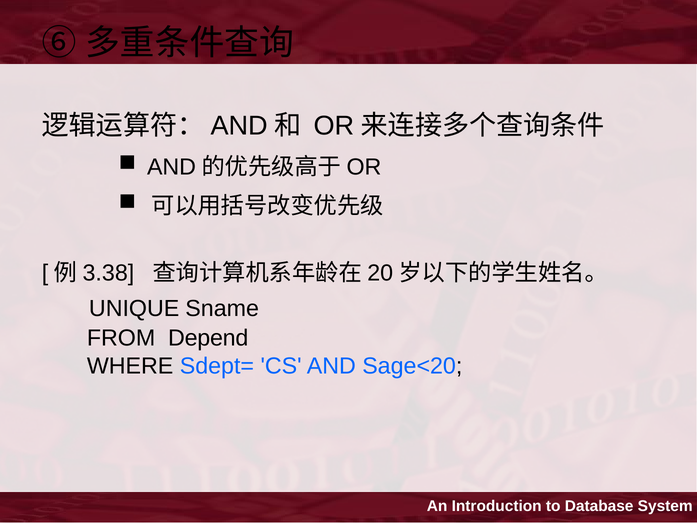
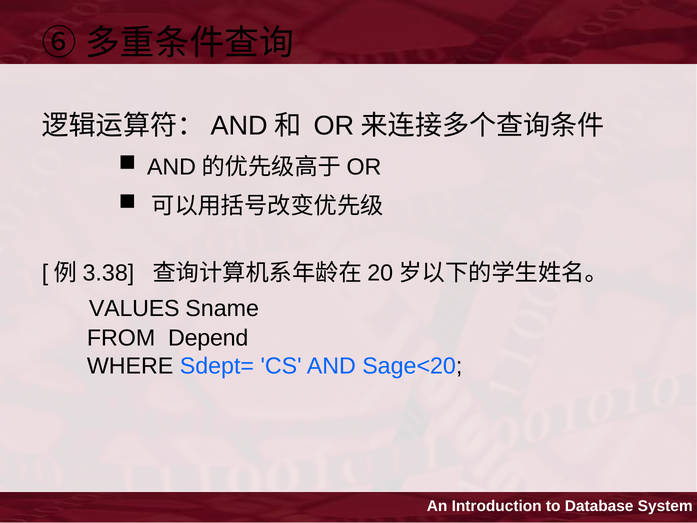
UNIQUE: UNIQUE -> VALUES
